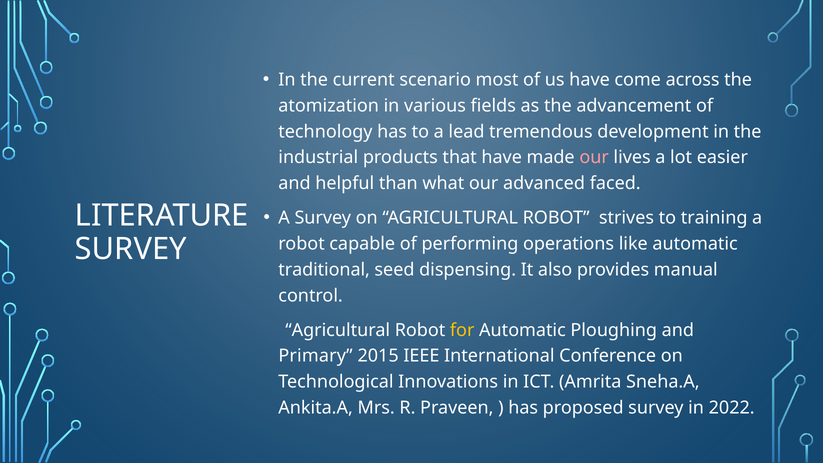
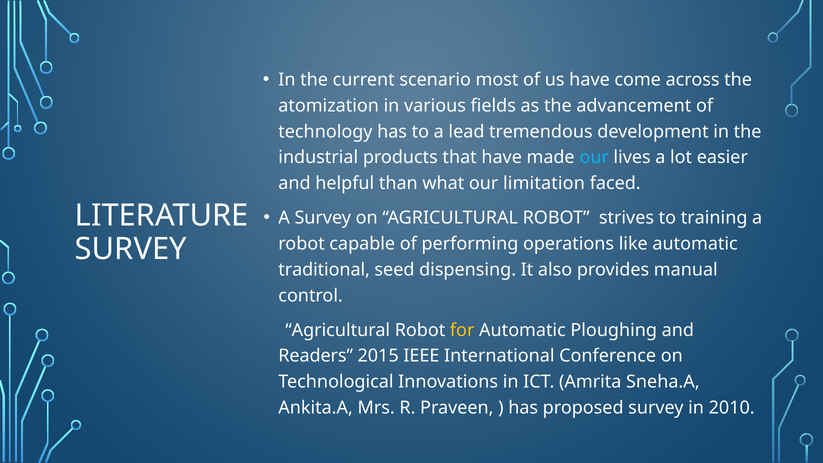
our at (594, 158) colour: pink -> light blue
advanced: advanced -> limitation
Primary: Primary -> Readers
2022: 2022 -> 2010
